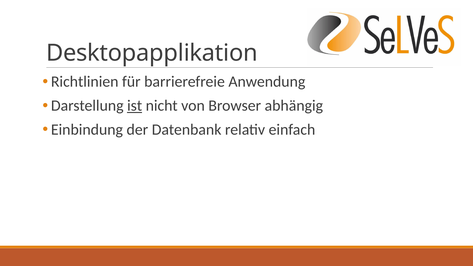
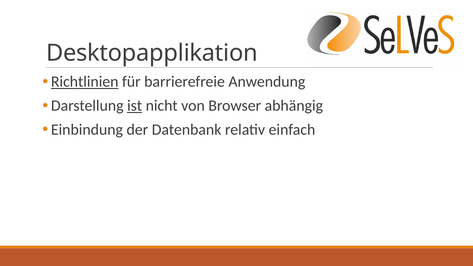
Richtlinien underline: none -> present
